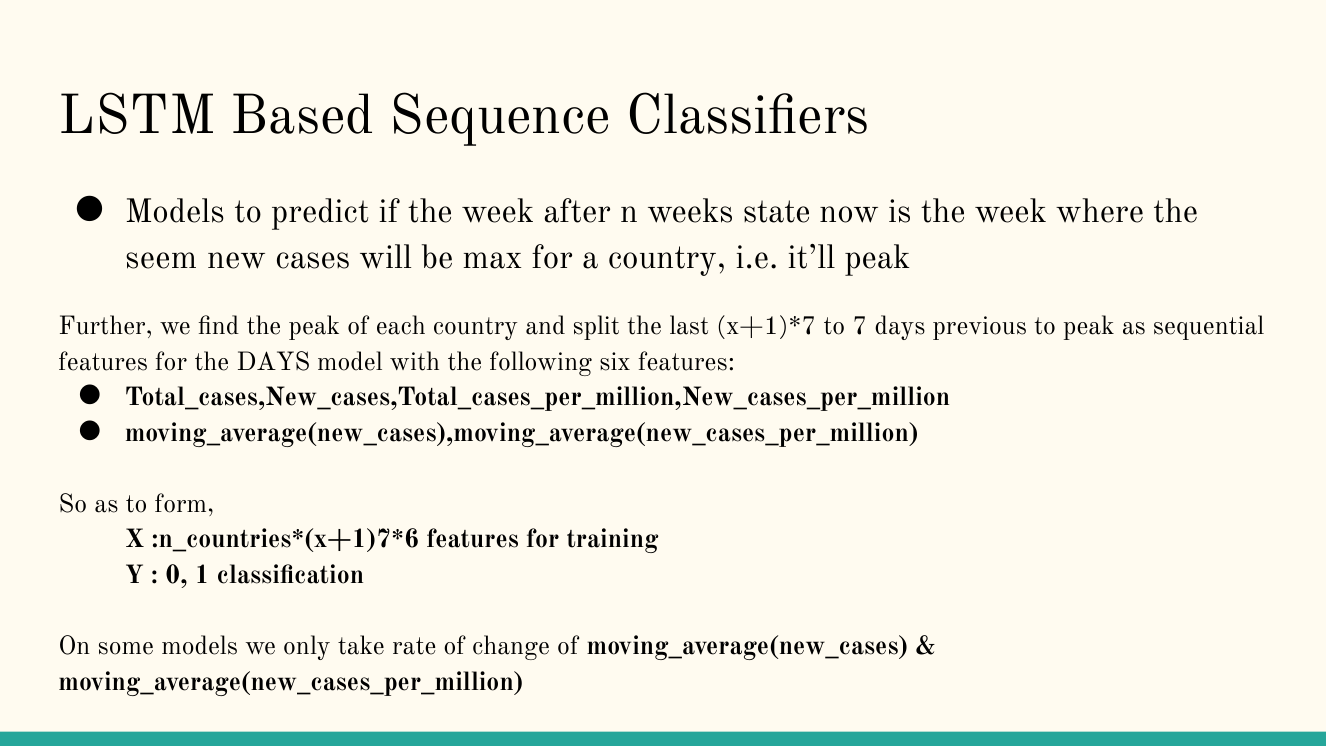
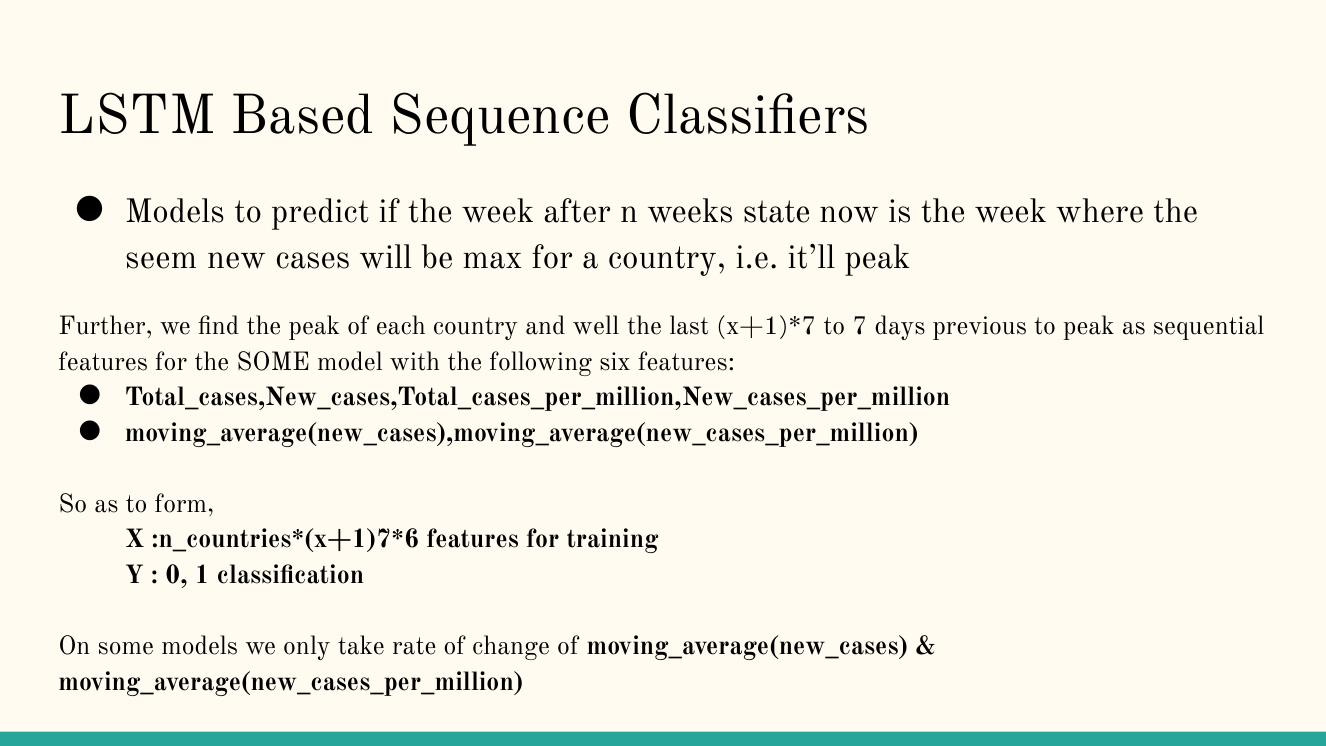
split: split -> well
the DAYS: DAYS -> SOME
